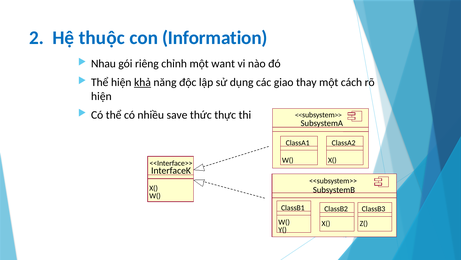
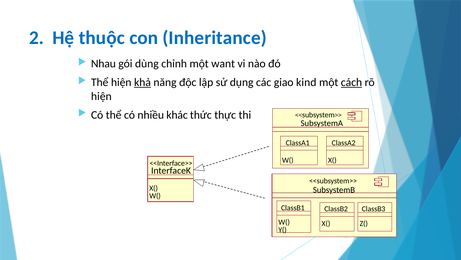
Information: Information -> Inheritance
riêng: riêng -> dùng
thay: thay -> kind
cách underline: none -> present
save: save -> khác
